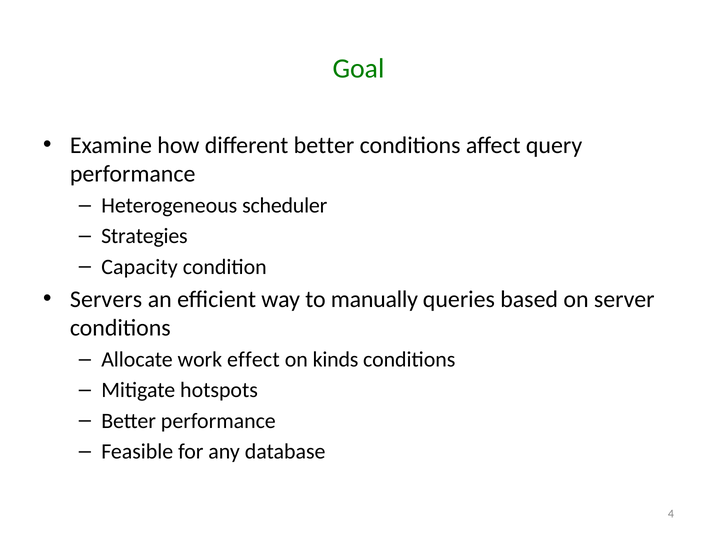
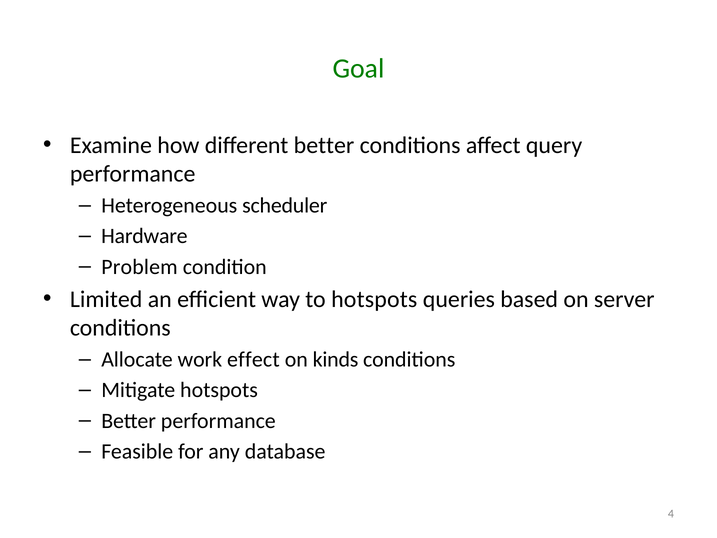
Strategies: Strategies -> Hardware
Capacity: Capacity -> Problem
Servers: Servers -> Limited
to manually: manually -> hotspots
